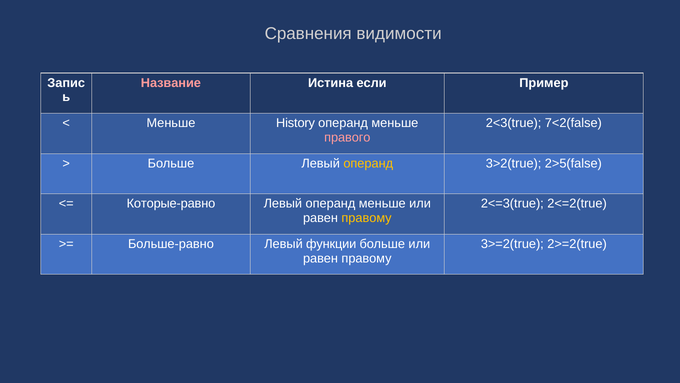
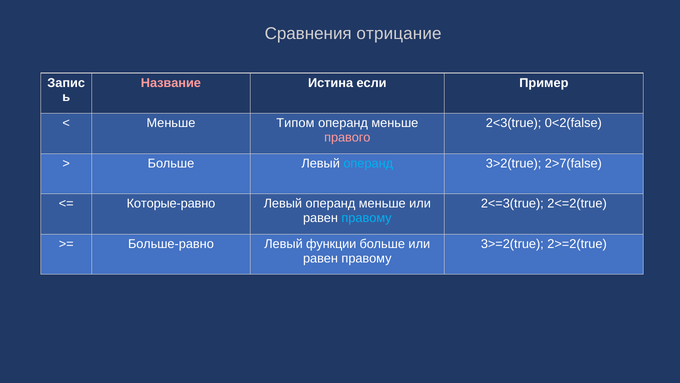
видимости: видимости -> отрицание
History: History -> Типом
7<2(false: 7<2(false -> 0<2(false
операнд at (368, 163) colour: yellow -> light blue
2>5(false: 2>5(false -> 2>7(false
правому at (366, 218) colour: yellow -> light blue
